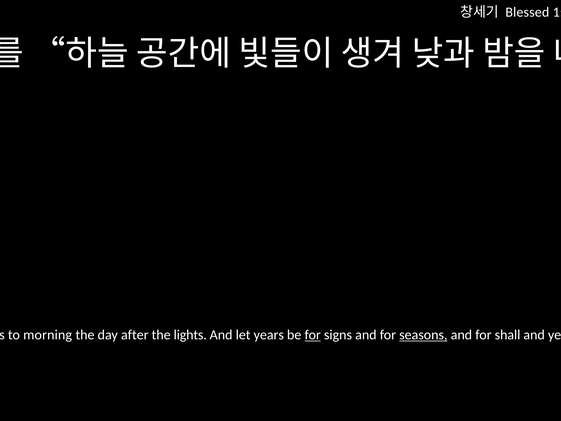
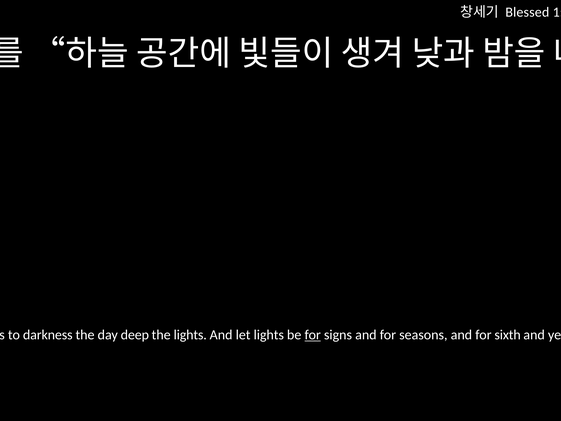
morning: morning -> darkness
after: after -> deep
let years: years -> lights
seasons underline: present -> none
shall: shall -> sixth
